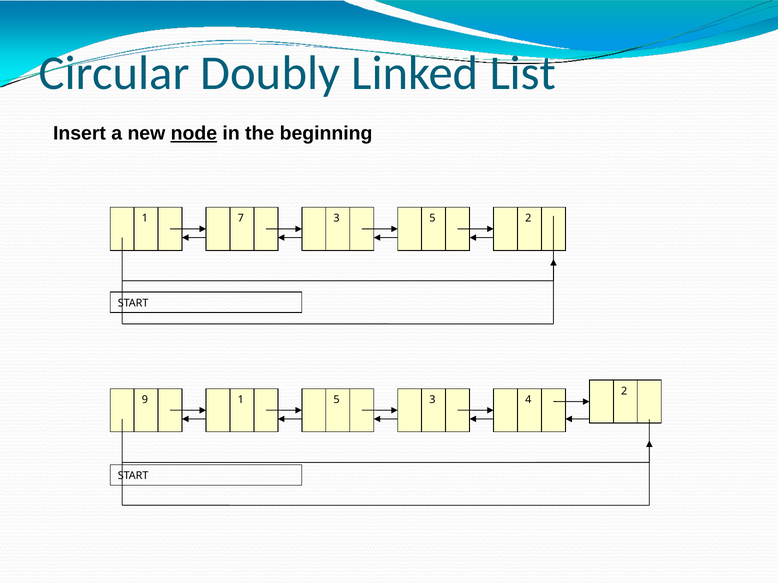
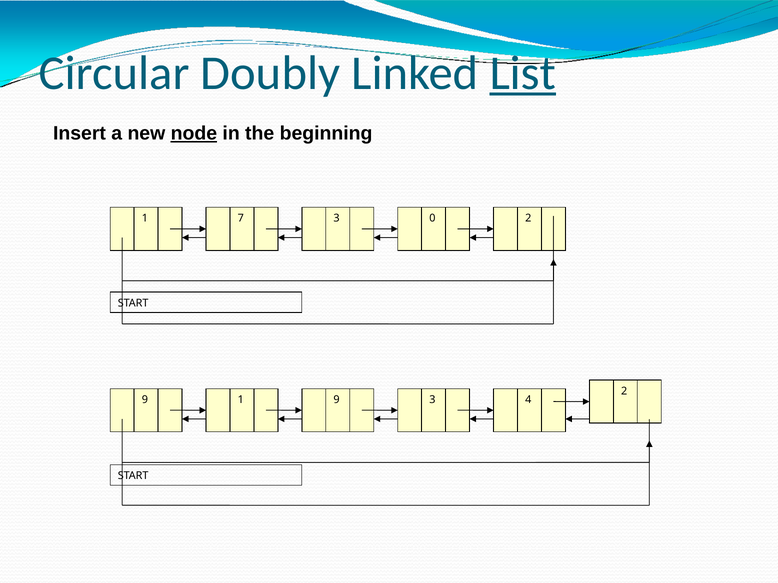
List underline: none -> present
3 5: 5 -> 0
1 5: 5 -> 9
